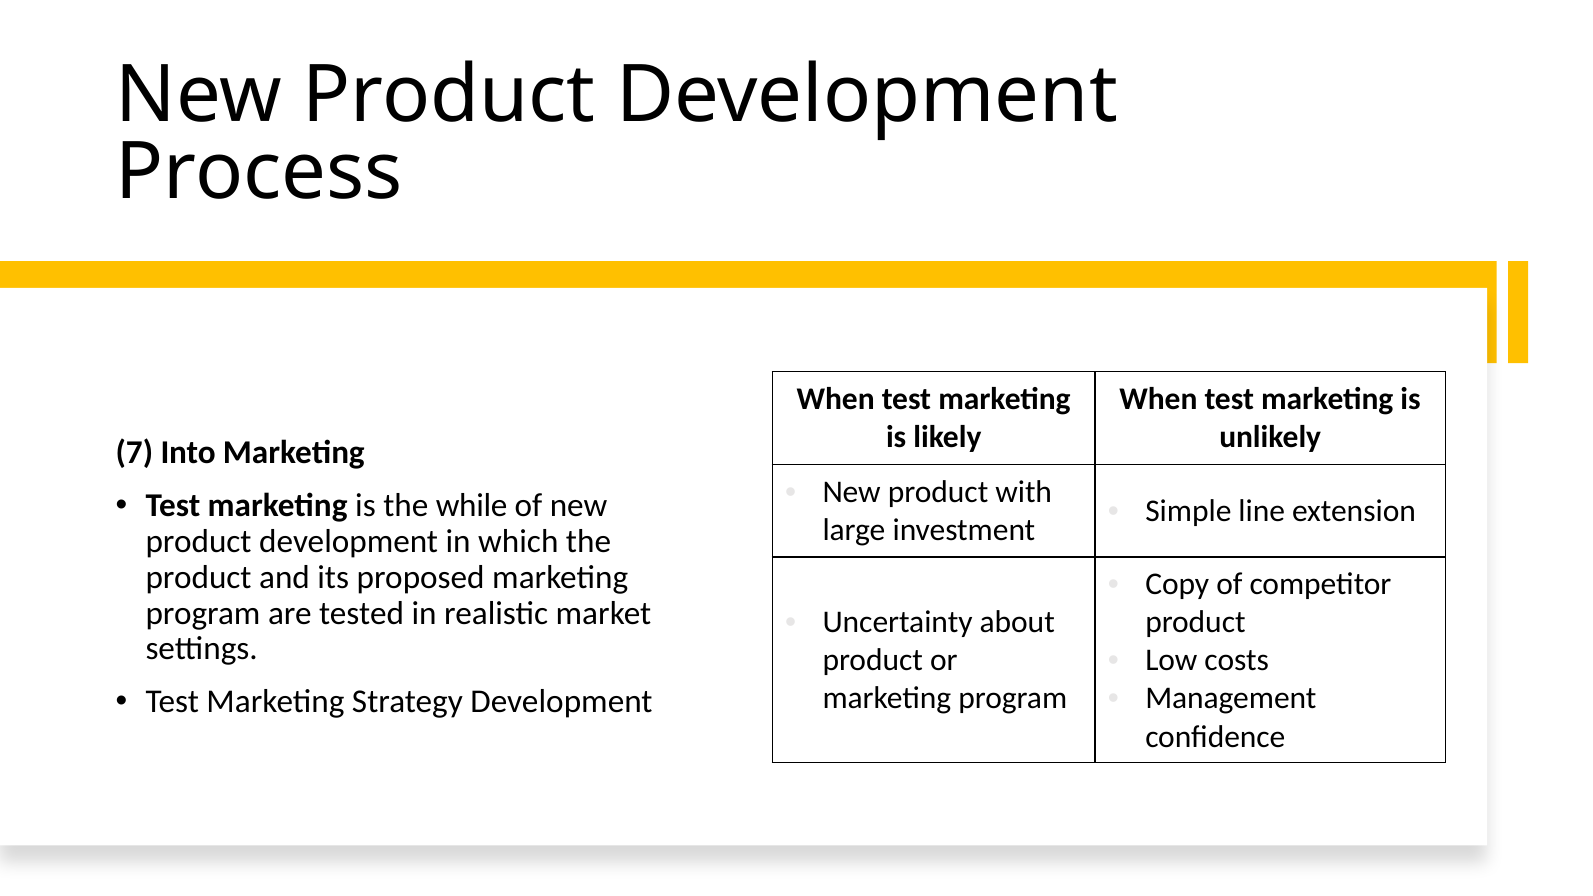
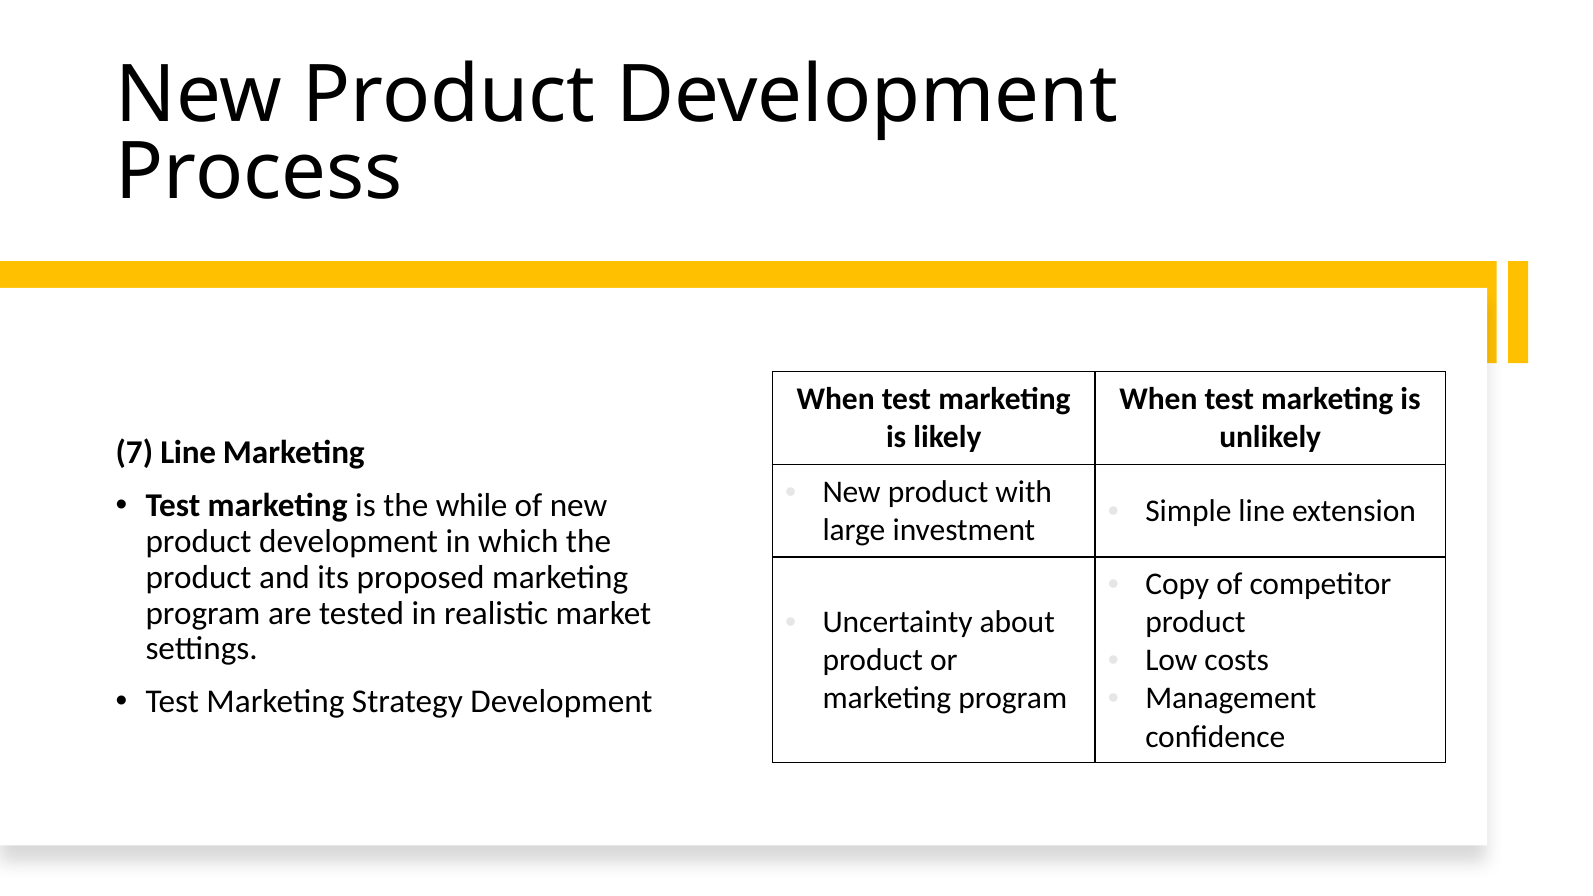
7 Into: Into -> Line
